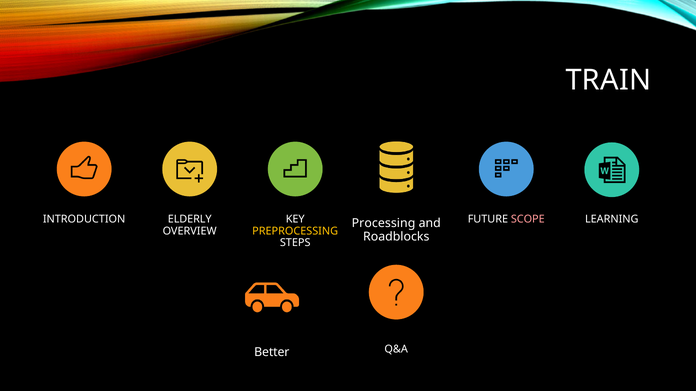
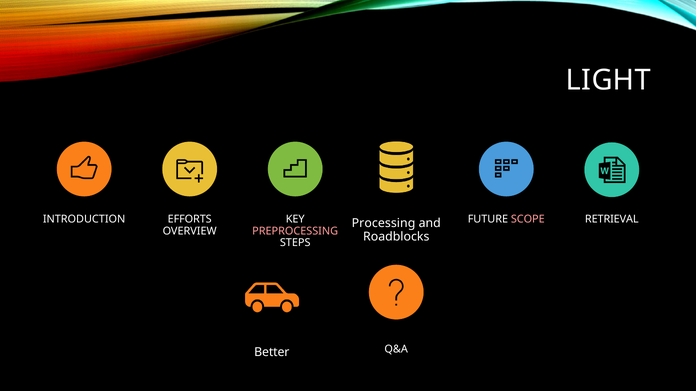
TRAIN: TRAIN -> LIGHT
ELDERLY: ELDERLY -> EFFORTS
LEARNING: LEARNING -> RETRIEVAL
PREPROCESSING colour: yellow -> pink
